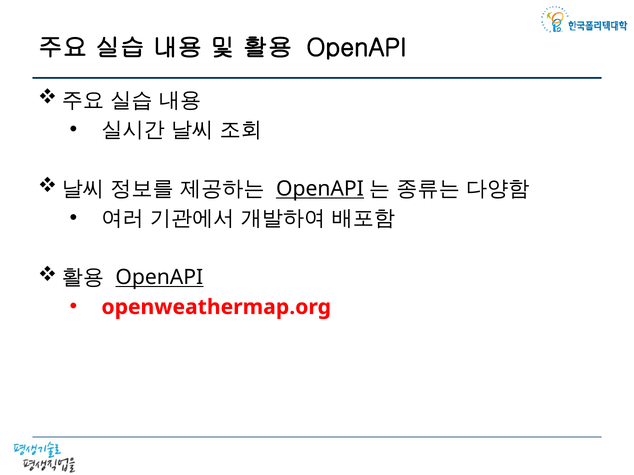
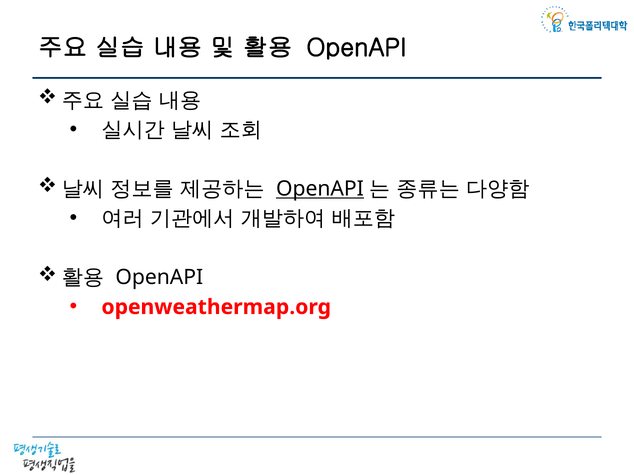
OpenAPI at (159, 278) underline: present -> none
